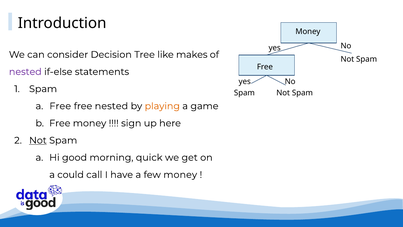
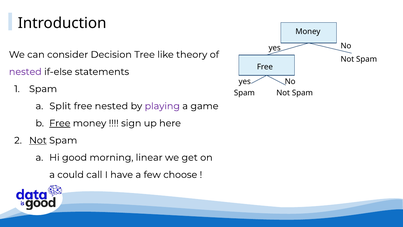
makes: makes -> theory
a Free: Free -> Split
playing colour: orange -> purple
Free at (60, 123) underline: none -> present
quick: quick -> linear
few money: money -> choose
